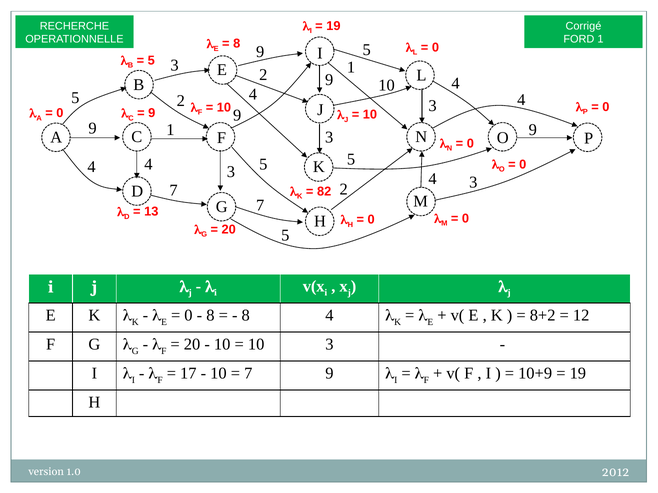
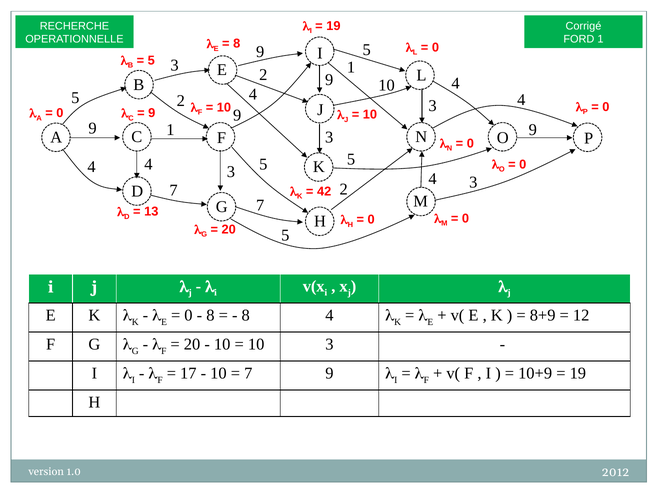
82: 82 -> 42
8+2: 8+2 -> 8+9
